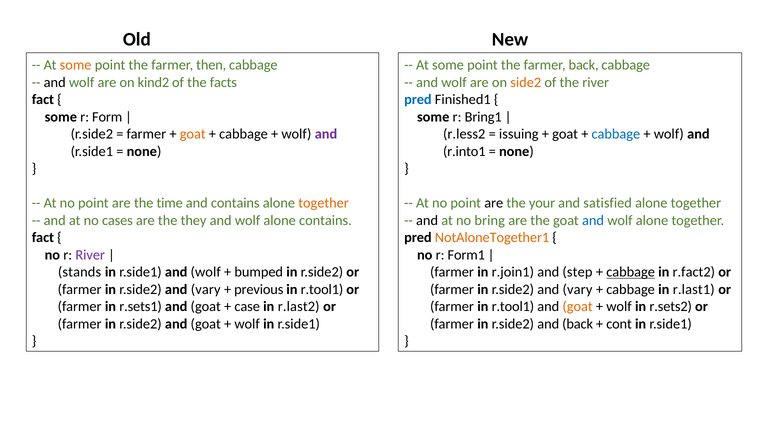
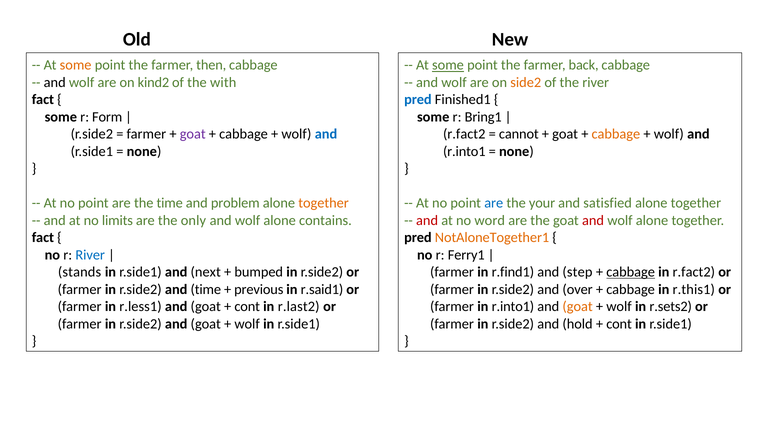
some at (448, 65) underline: none -> present
facts: facts -> with
goat at (193, 134) colour: orange -> purple
and at (326, 134) colour: purple -> blue
r.less2 at (464, 134): r.less2 -> r.fact2
issuing: issuing -> cannot
cabbage at (616, 134) colour: blue -> orange
and contains: contains -> problem
are at (494, 203) colour: black -> blue
cases: cases -> limits
they: they -> only
and at (427, 220) colour: black -> red
bring: bring -> word
and at (593, 220) colour: blue -> red
River at (90, 255) colour: purple -> blue
Form1: Form1 -> Ferry1
r.side1 and wolf: wolf -> next
r.join1: r.join1 -> r.find1
vary at (206, 289): vary -> time
r.tool1 at (322, 289): r.tool1 -> r.said1
vary at (577, 289): vary -> over
r.last1: r.last1 -> r.this1
r.sets1: r.sets1 -> r.less1
case at (247, 306): case -> cont
farmer in r.tool1: r.tool1 -> r.into1
and back: back -> hold
